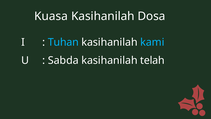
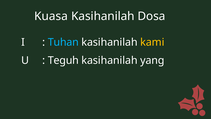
kami colour: light blue -> yellow
Sabda: Sabda -> Teguh
telah: telah -> yang
